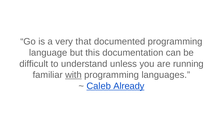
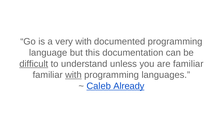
very that: that -> with
difficult underline: none -> present
are running: running -> familiar
